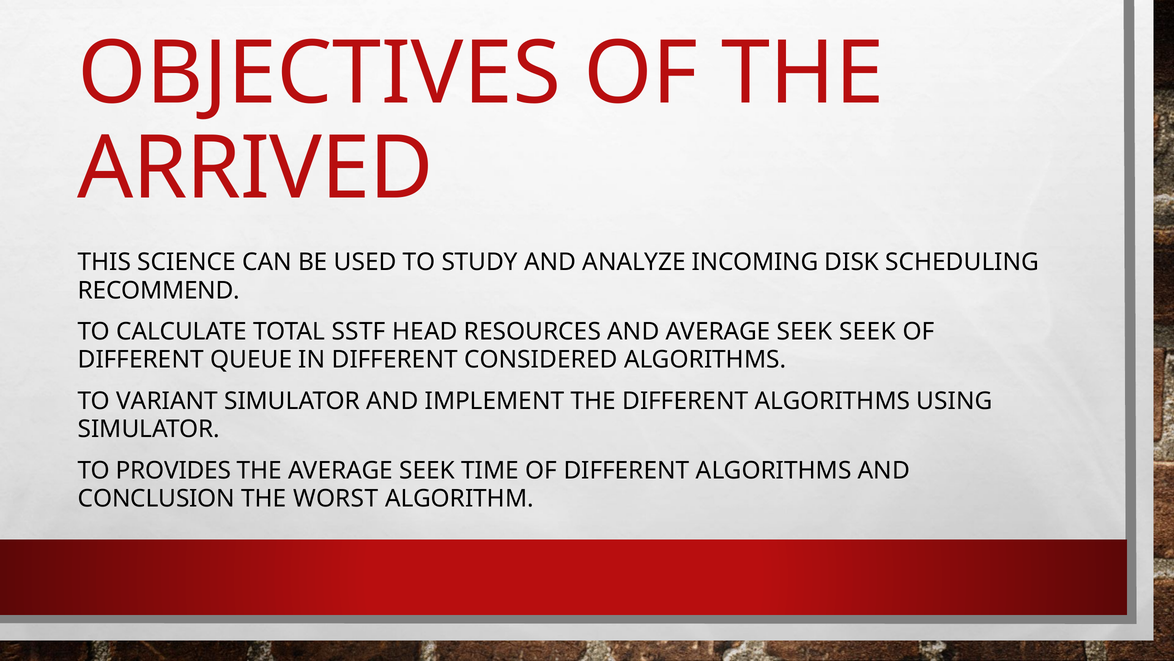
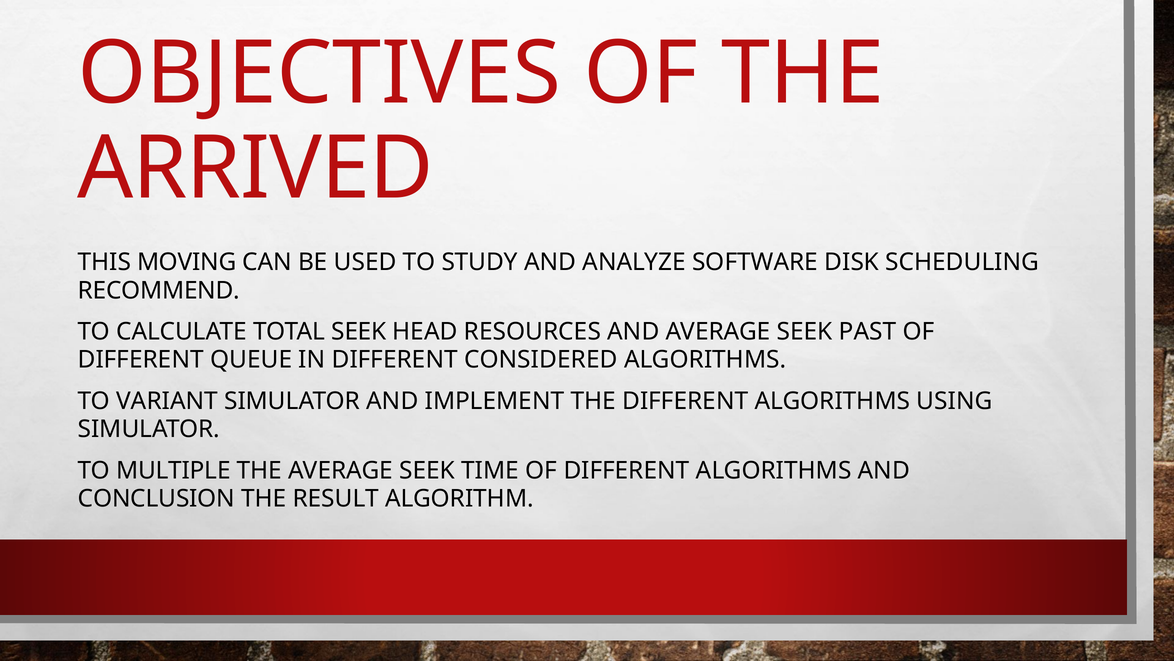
SCIENCE: SCIENCE -> MOVING
INCOMING: INCOMING -> SOFTWARE
TOTAL SSTF: SSTF -> SEEK
SEEK SEEK: SEEK -> PAST
PROVIDES: PROVIDES -> MULTIPLE
WORST: WORST -> RESULT
